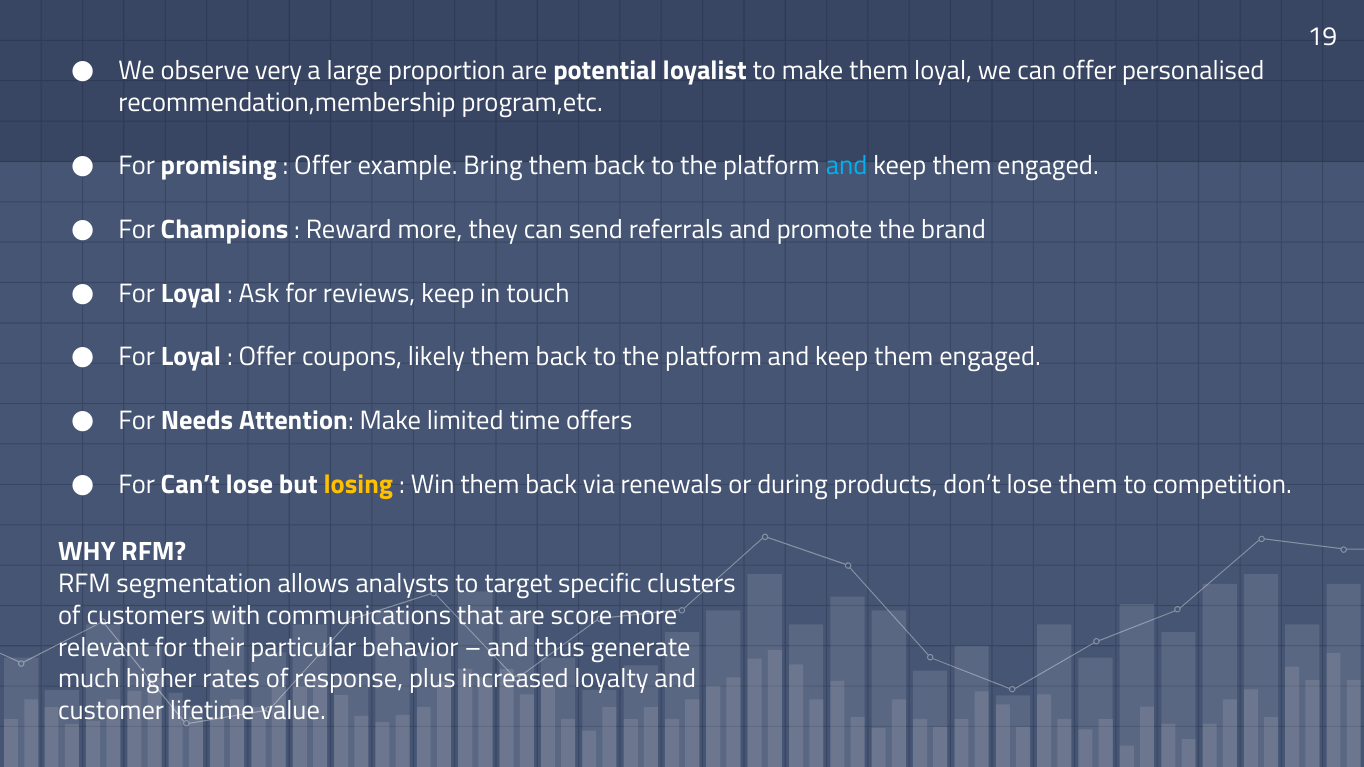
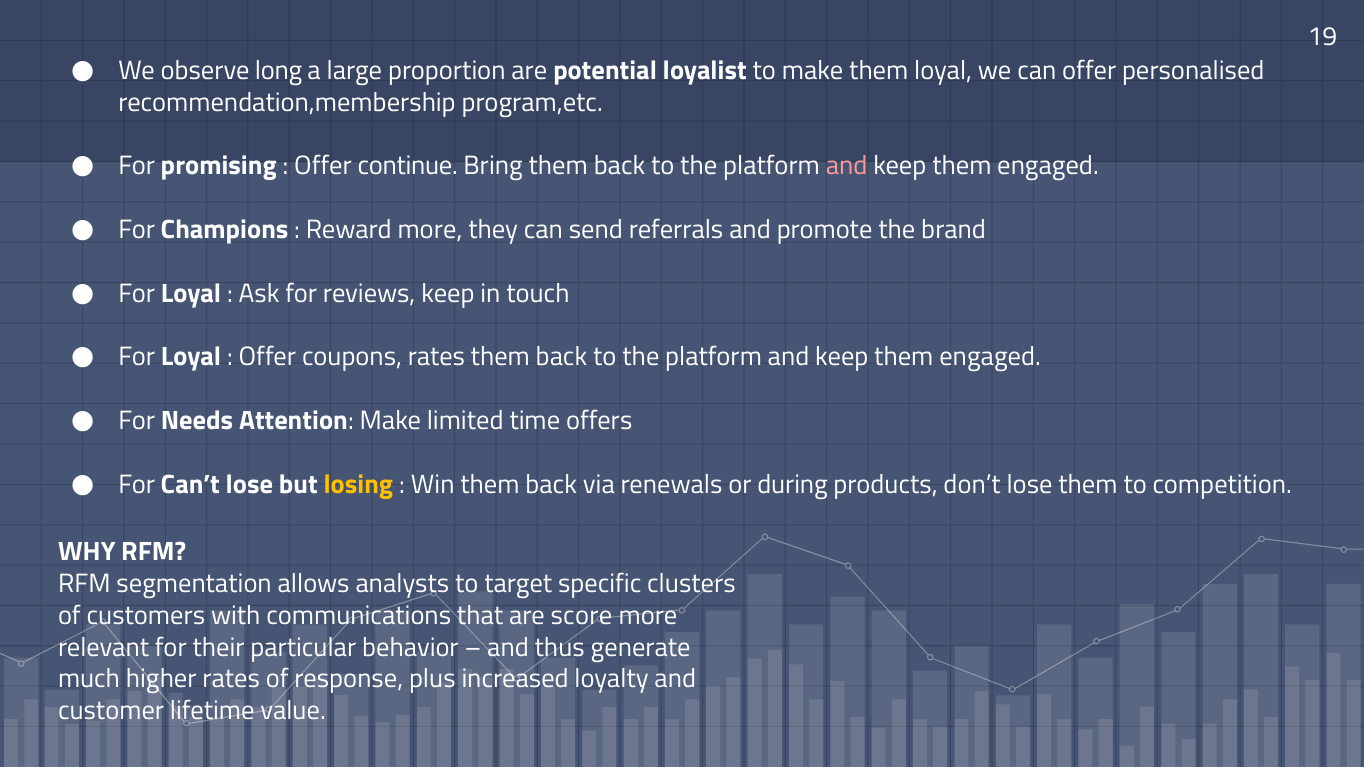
very: very -> long
example: example -> continue
and at (847, 166) colour: light blue -> pink
coupons likely: likely -> rates
